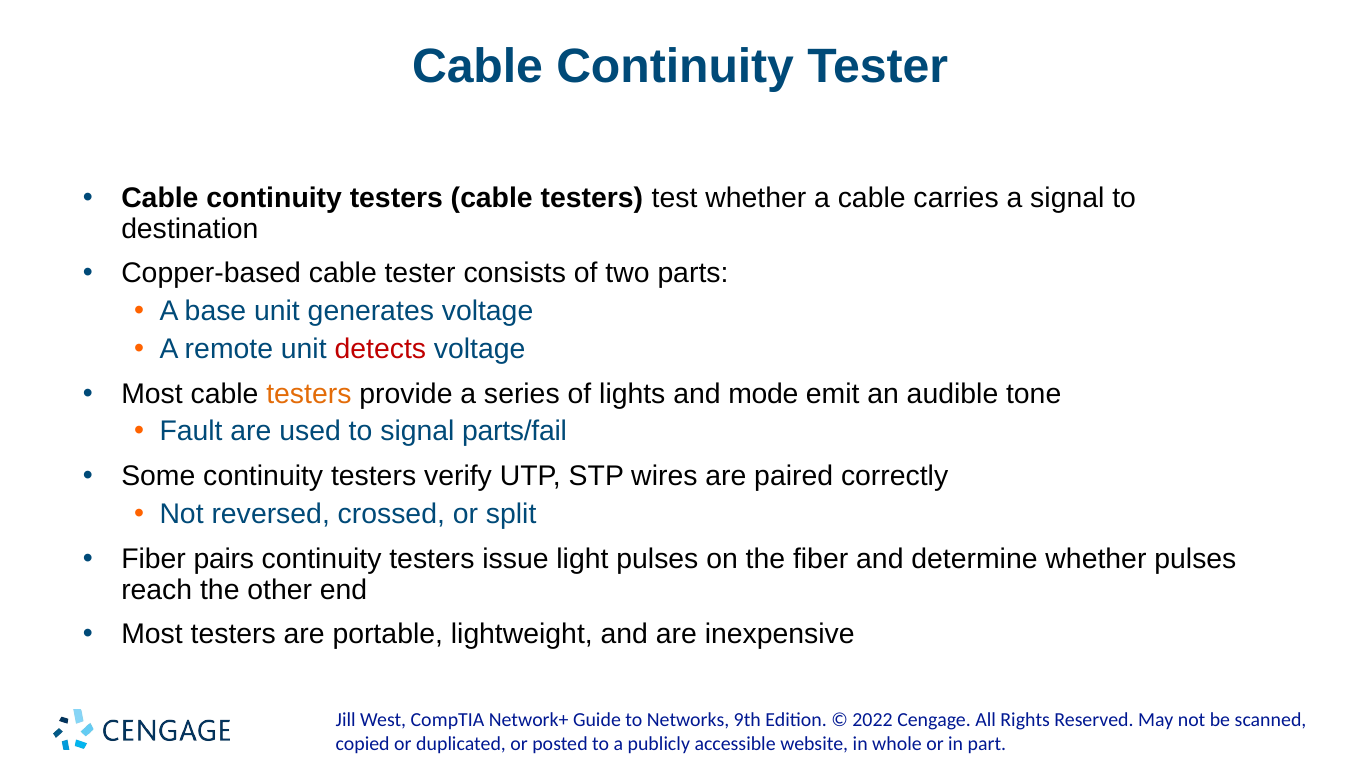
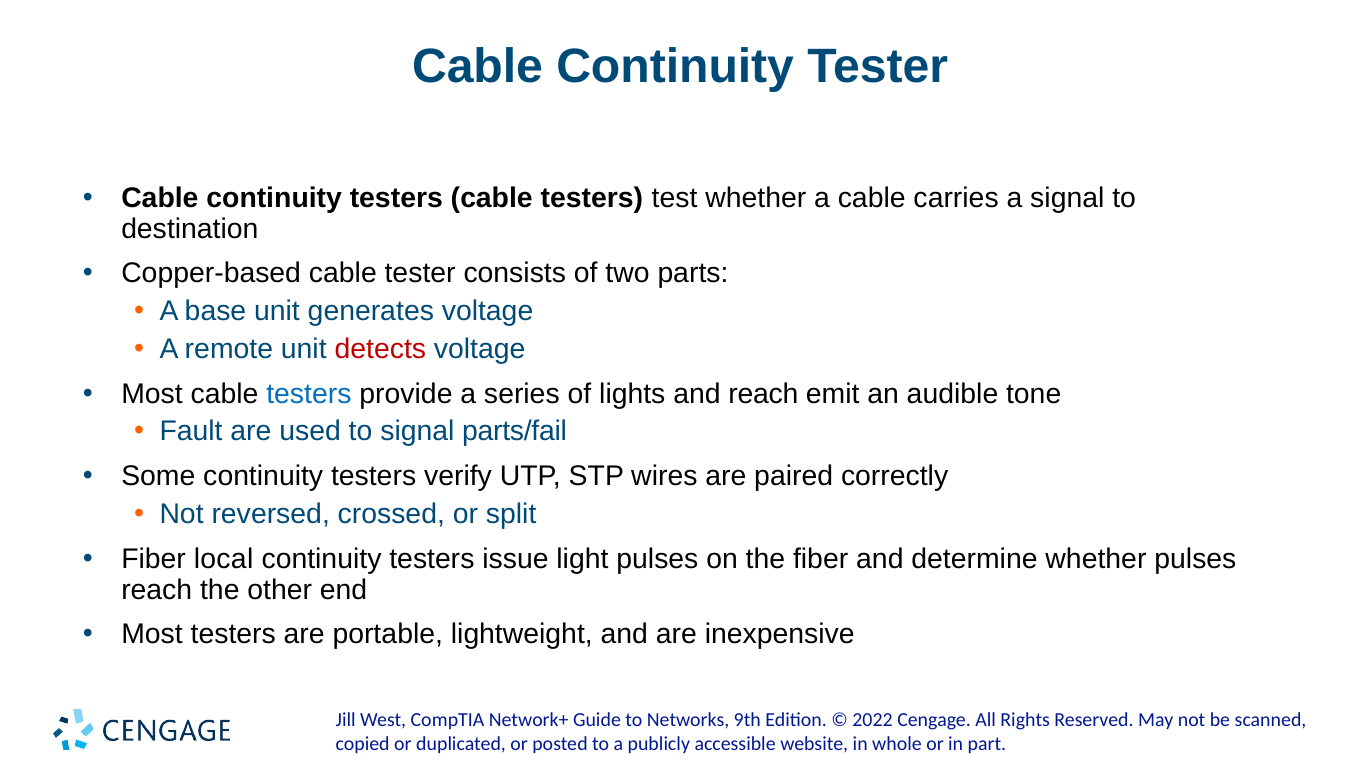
testers at (309, 394) colour: orange -> blue
and mode: mode -> reach
pairs: pairs -> local
